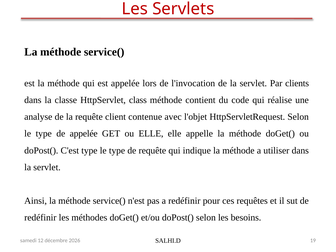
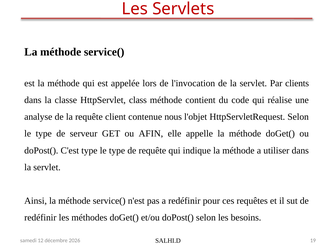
avec: avec -> nous
de appelée: appelée -> serveur
ou ELLE: ELLE -> AFIN
